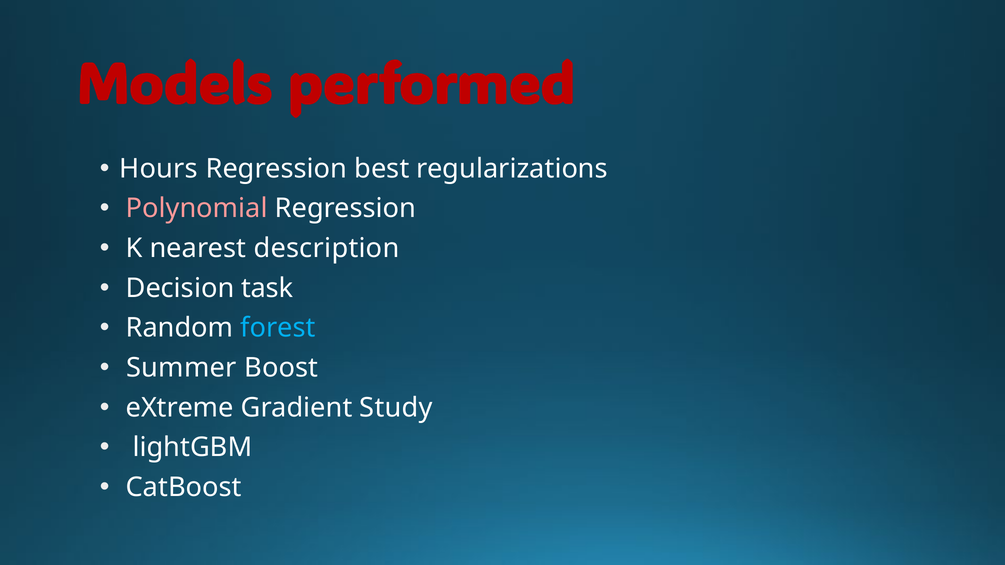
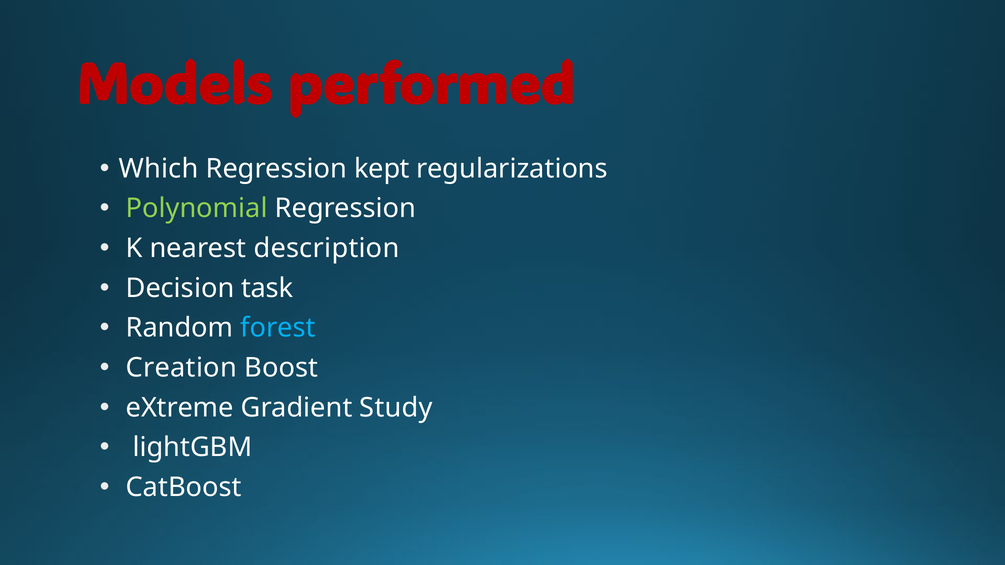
Hours: Hours -> Which
best: best -> kept
Polynomial colour: pink -> light green
Summer: Summer -> Creation
